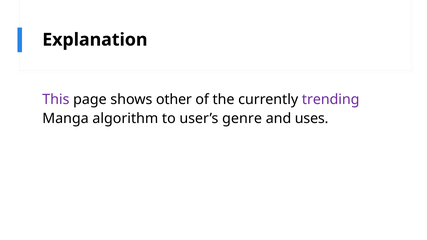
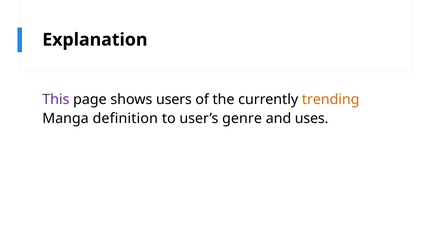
other: other -> users
trending colour: purple -> orange
algorithm: algorithm -> definition
